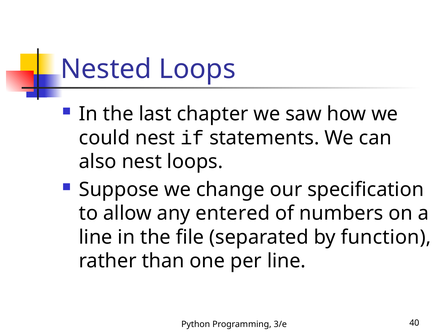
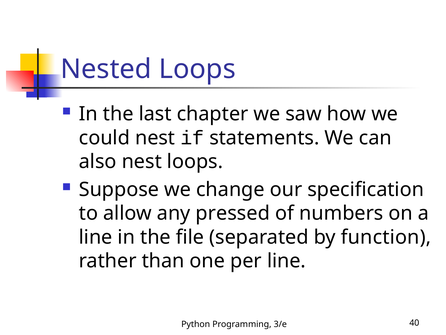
entered: entered -> pressed
